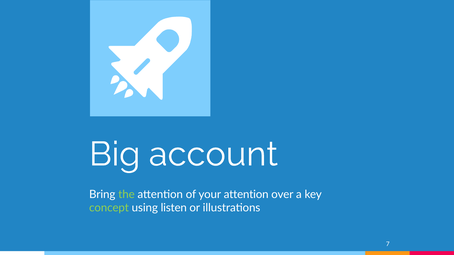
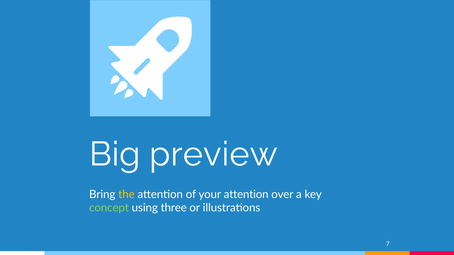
account: account -> preview
the colour: light green -> yellow
listen: listen -> three
